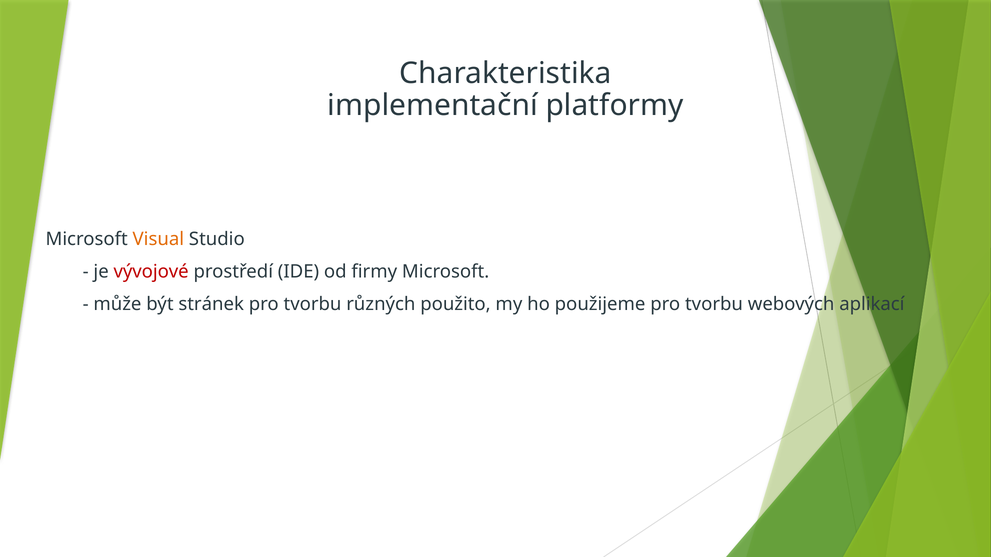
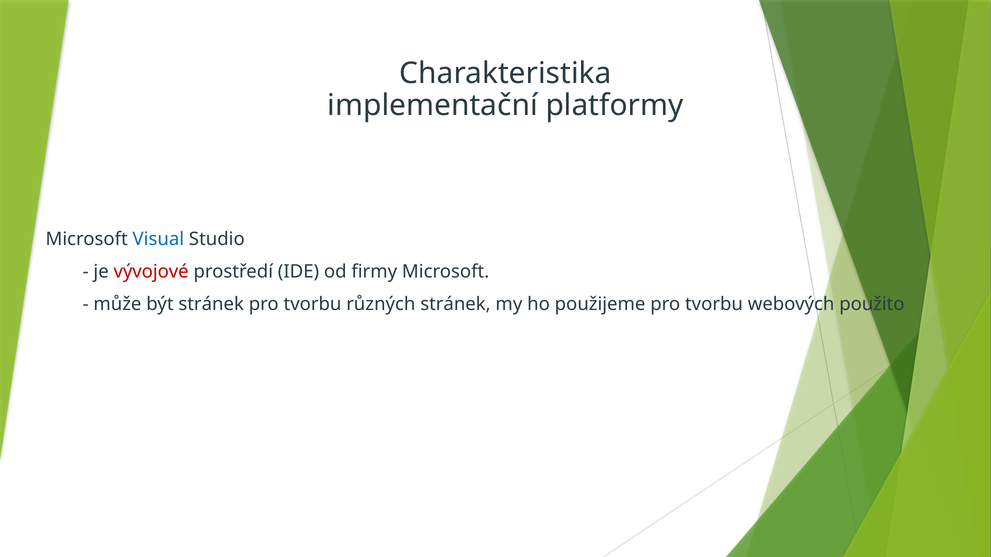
Visual colour: orange -> blue
různých použito: použito -> stránek
aplikací: aplikací -> použito
